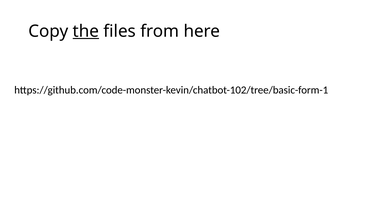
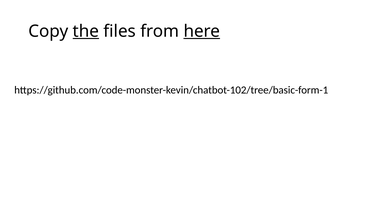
here underline: none -> present
